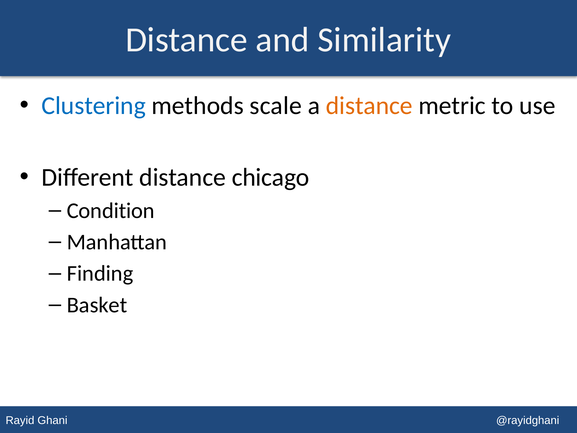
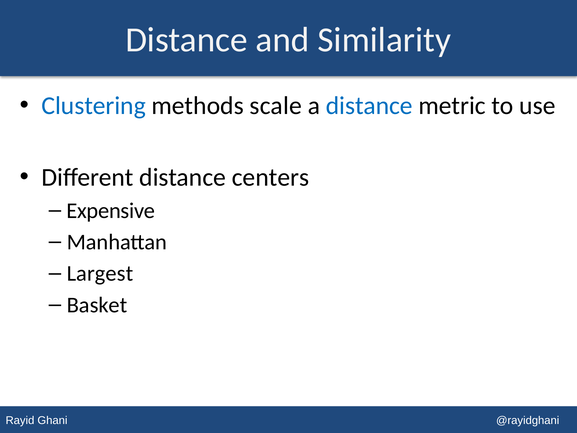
distance at (369, 106) colour: orange -> blue
chicago: chicago -> centers
Condition: Condition -> Expensive
Finding: Finding -> Largest
